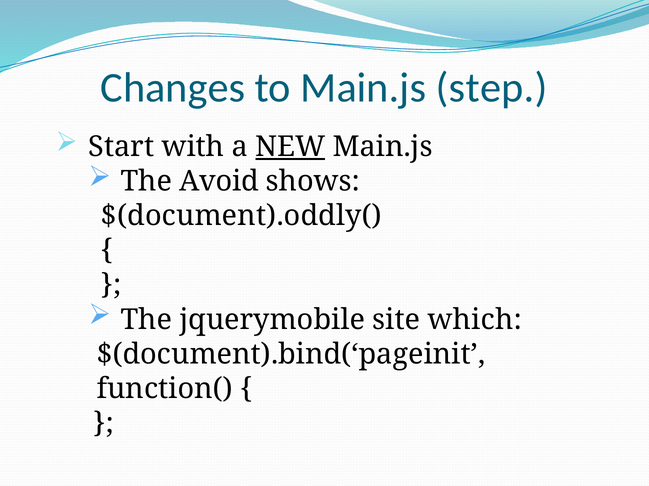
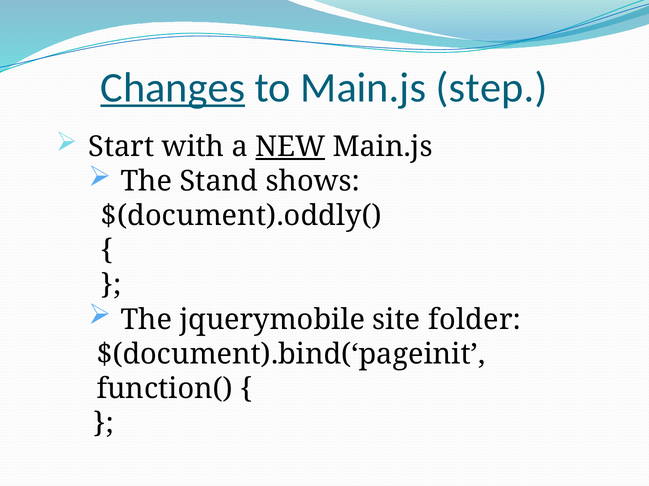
Changes underline: none -> present
Avoid: Avoid -> Stand
which: which -> folder
